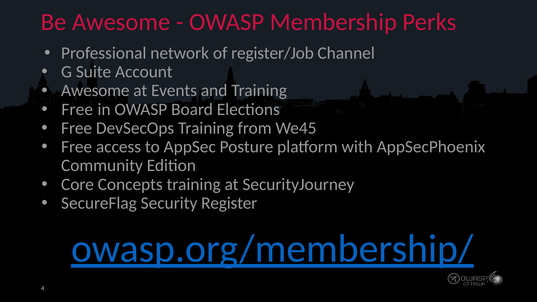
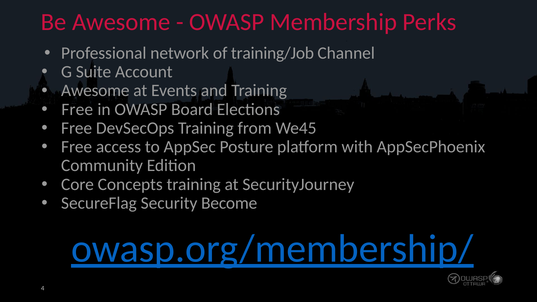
register/Job: register/Job -> training/Job
Register: Register -> Become
